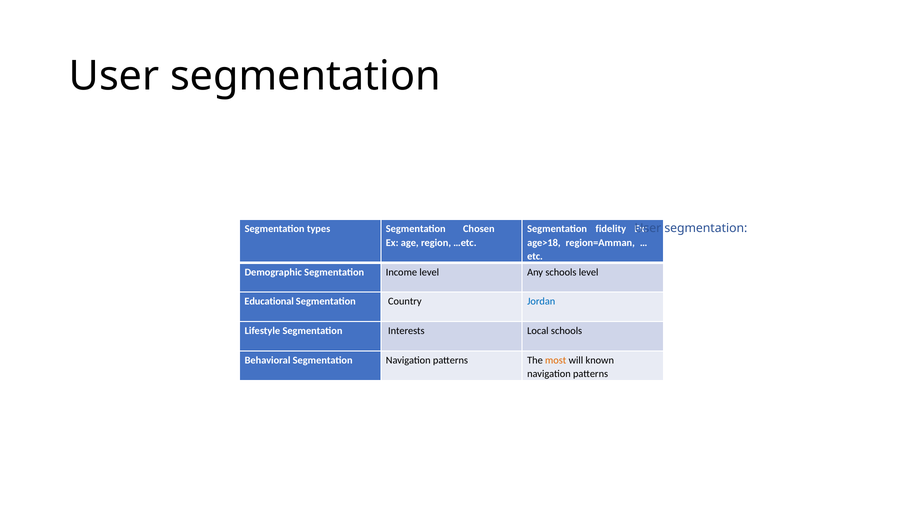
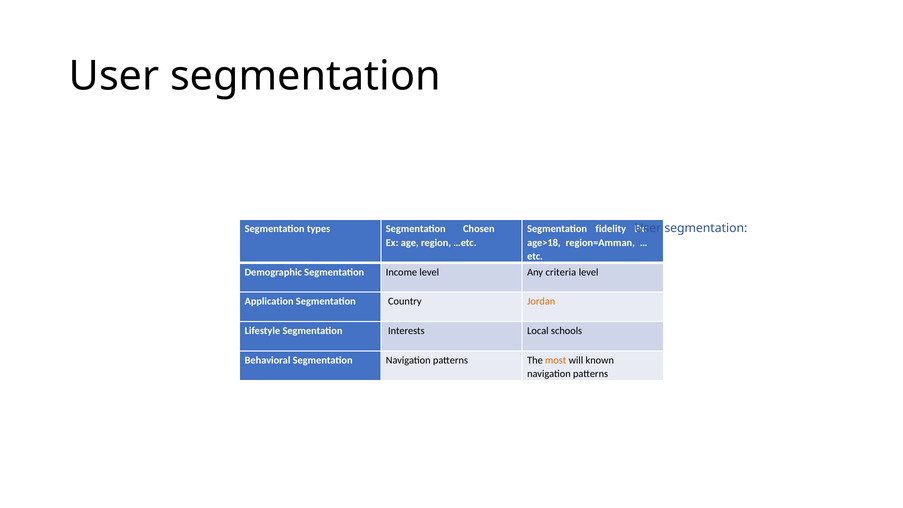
Any schools: schools -> criteria
Educational: Educational -> Application
Jordan colour: blue -> orange
